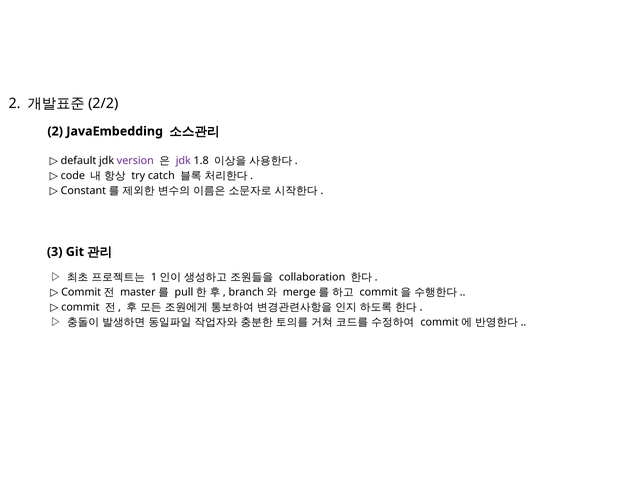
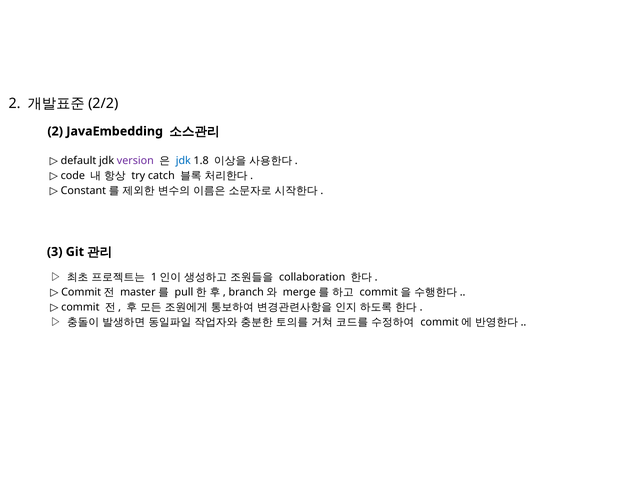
jdk at (183, 161) colour: purple -> blue
